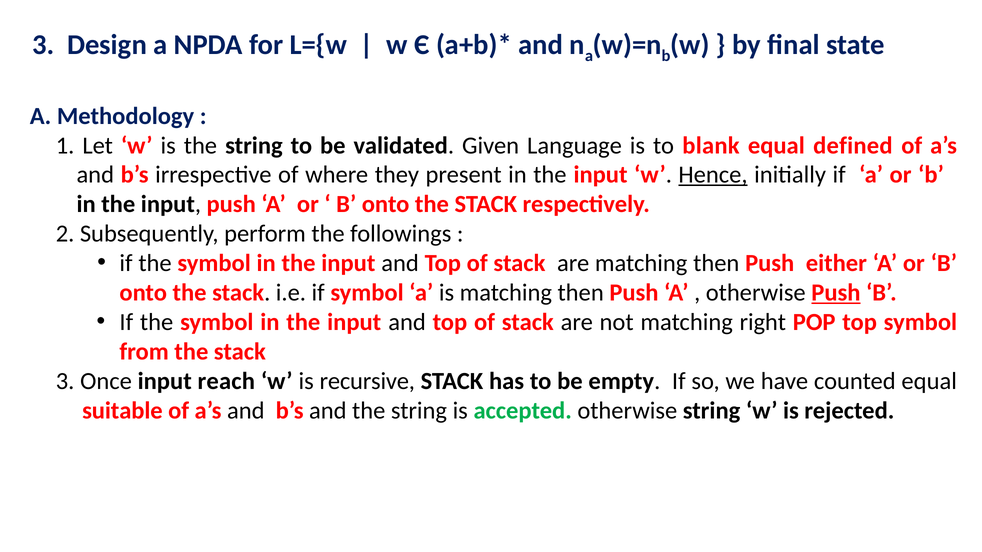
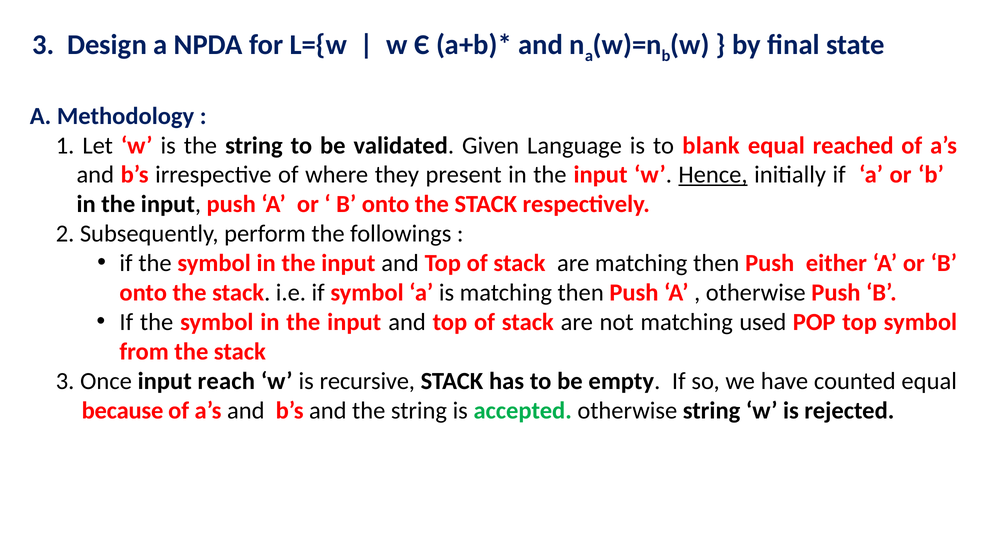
defined: defined -> reached
Push at (836, 293) underline: present -> none
right: right -> used
suitable: suitable -> because
